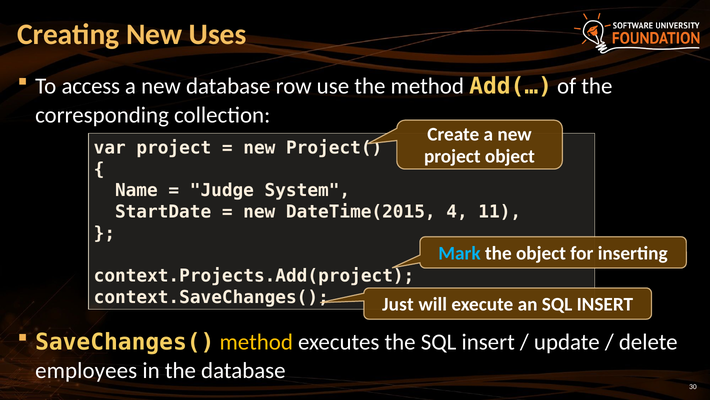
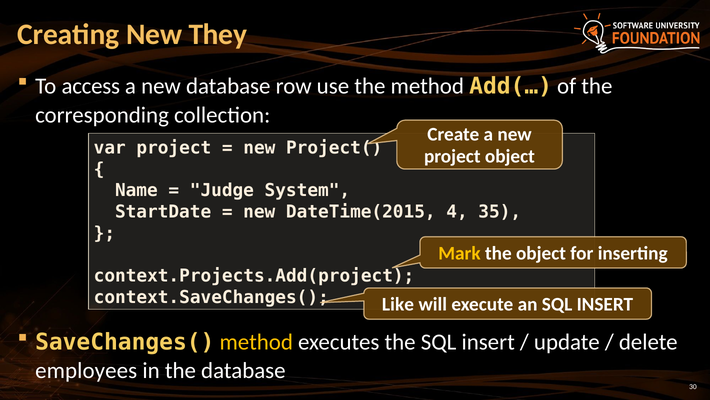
Uses: Uses -> They
11: 11 -> 35
Mark colour: light blue -> yellow
Just: Just -> Like
